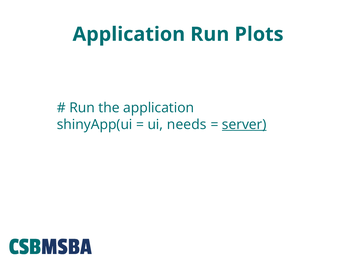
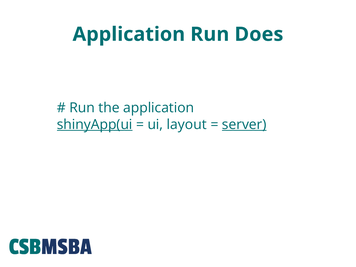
Plots: Plots -> Does
shinyApp(ui underline: none -> present
needs: needs -> layout
